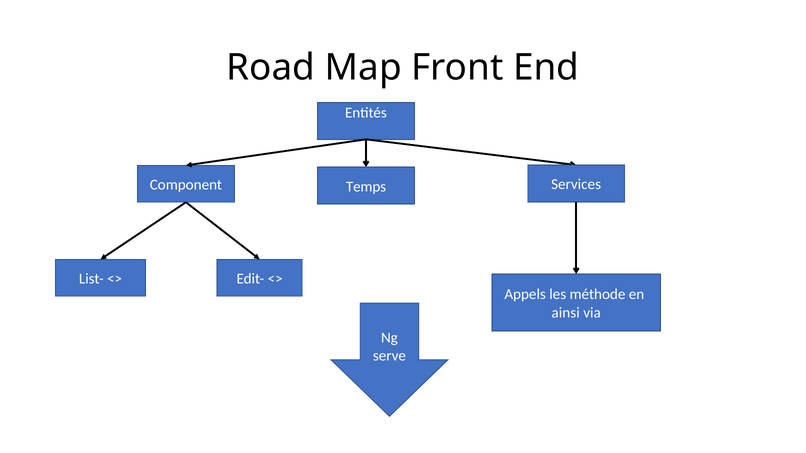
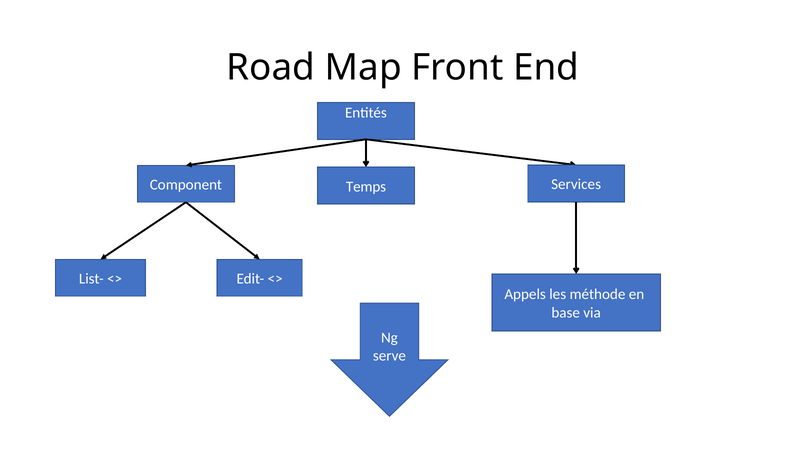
ainsi: ainsi -> base
